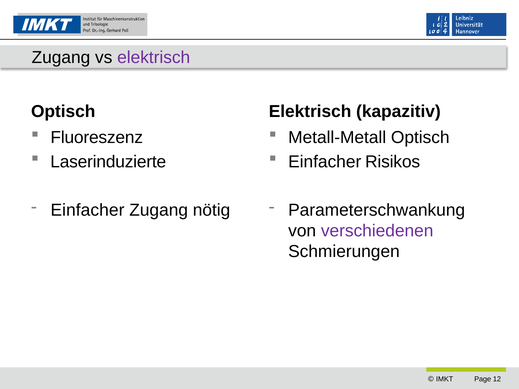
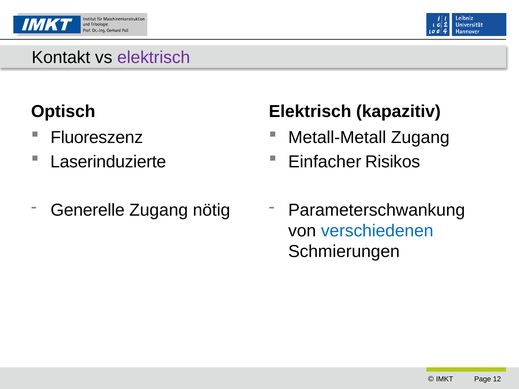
Zugang at (61, 58): Zugang -> Kontakt
Metall-Metall Optisch: Optisch -> Zugang
Einfacher at (87, 210): Einfacher -> Generelle
verschiedenen colour: purple -> blue
